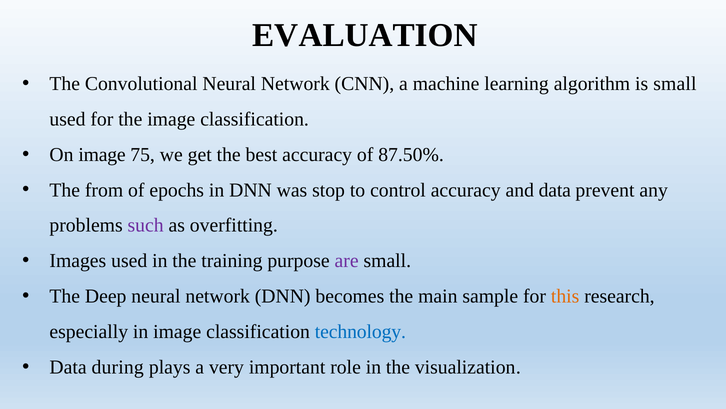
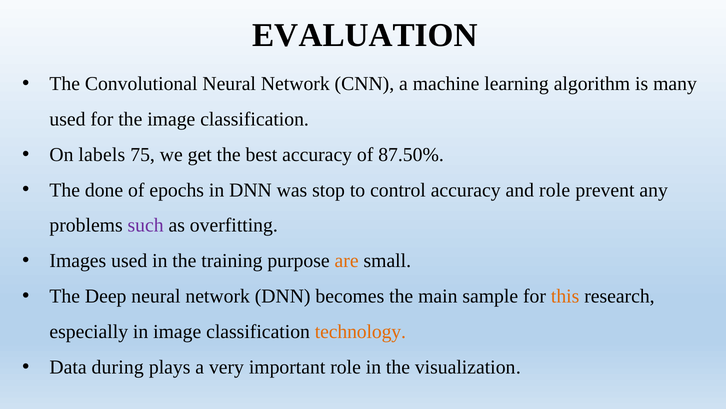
is small: small -> many
On image: image -> labels
from: from -> done
and data: data -> role
are colour: purple -> orange
technology colour: blue -> orange
